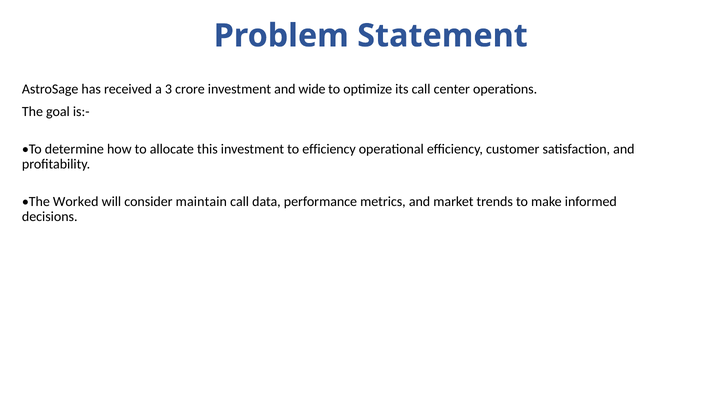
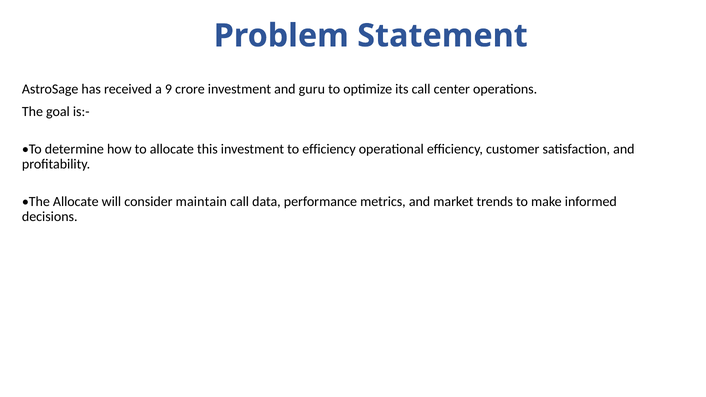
3: 3 -> 9
wide: wide -> guru
The Worked: Worked -> Allocate
